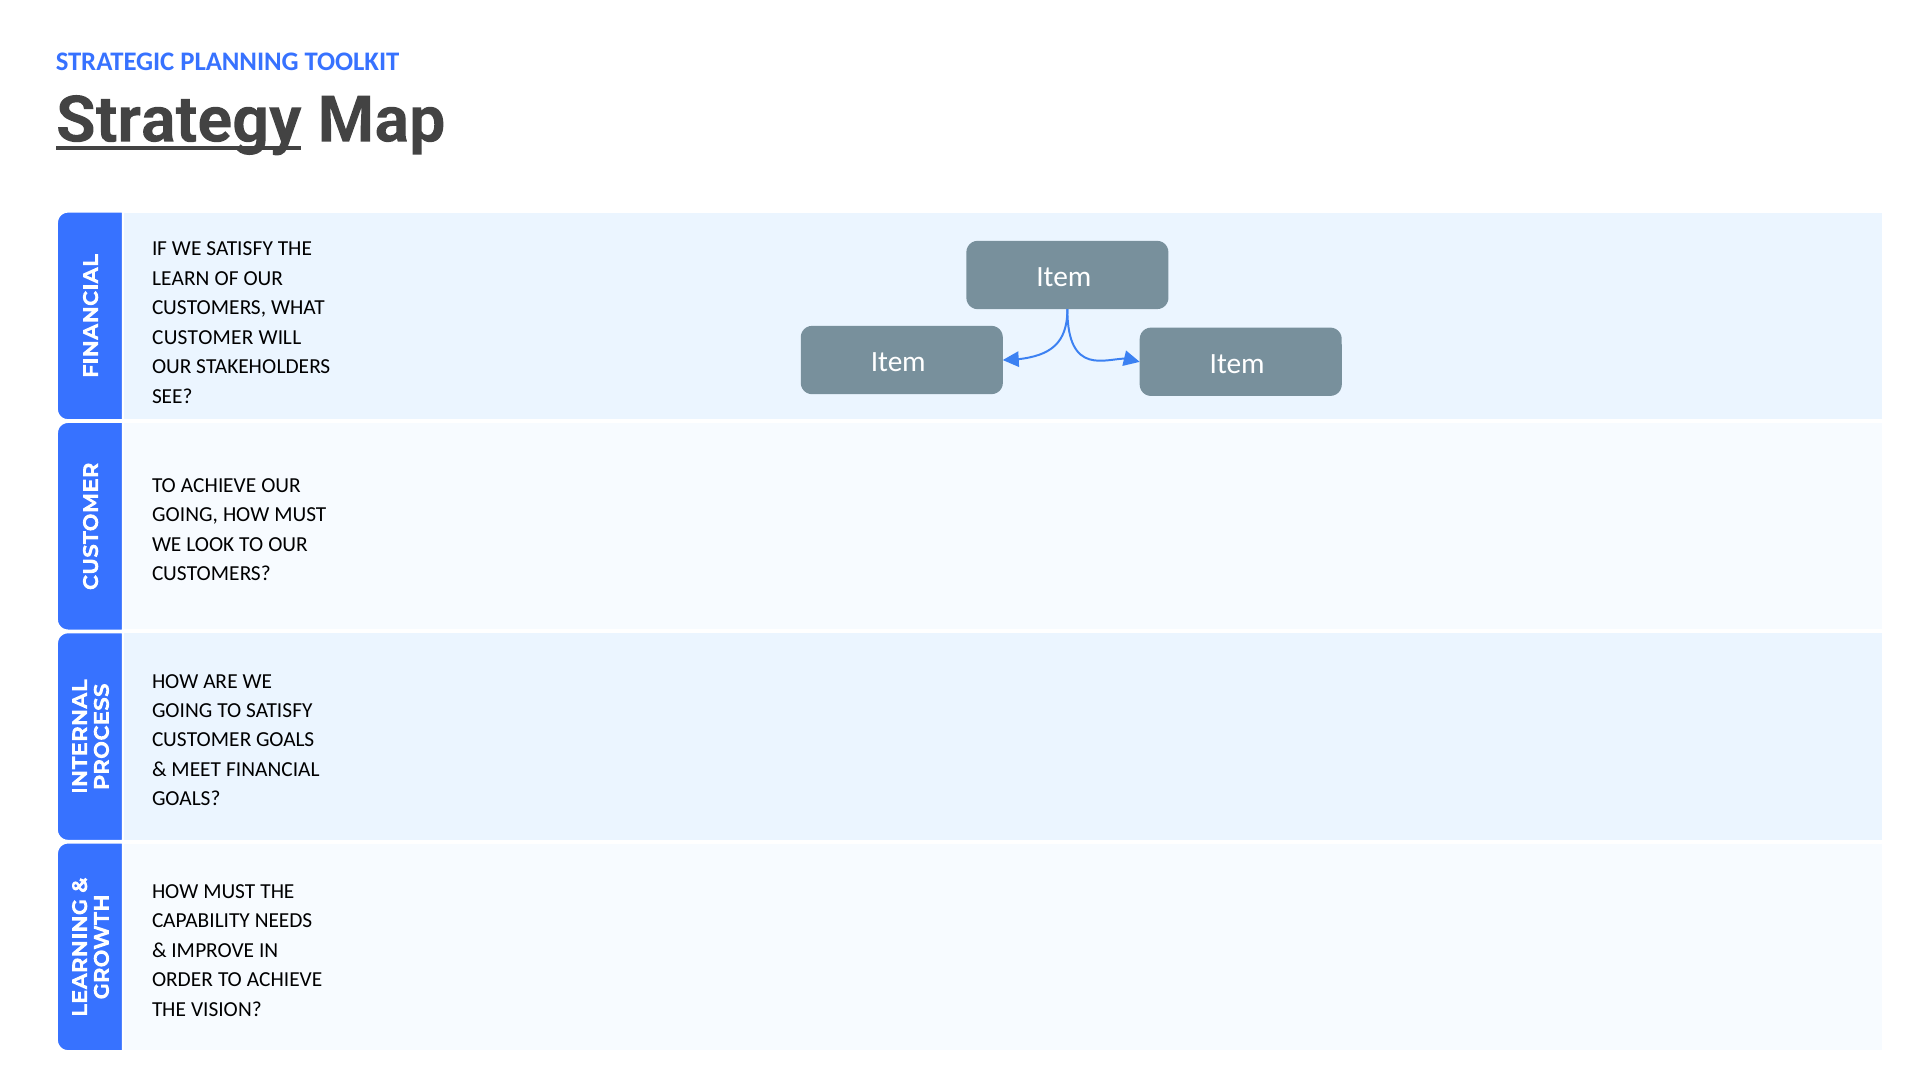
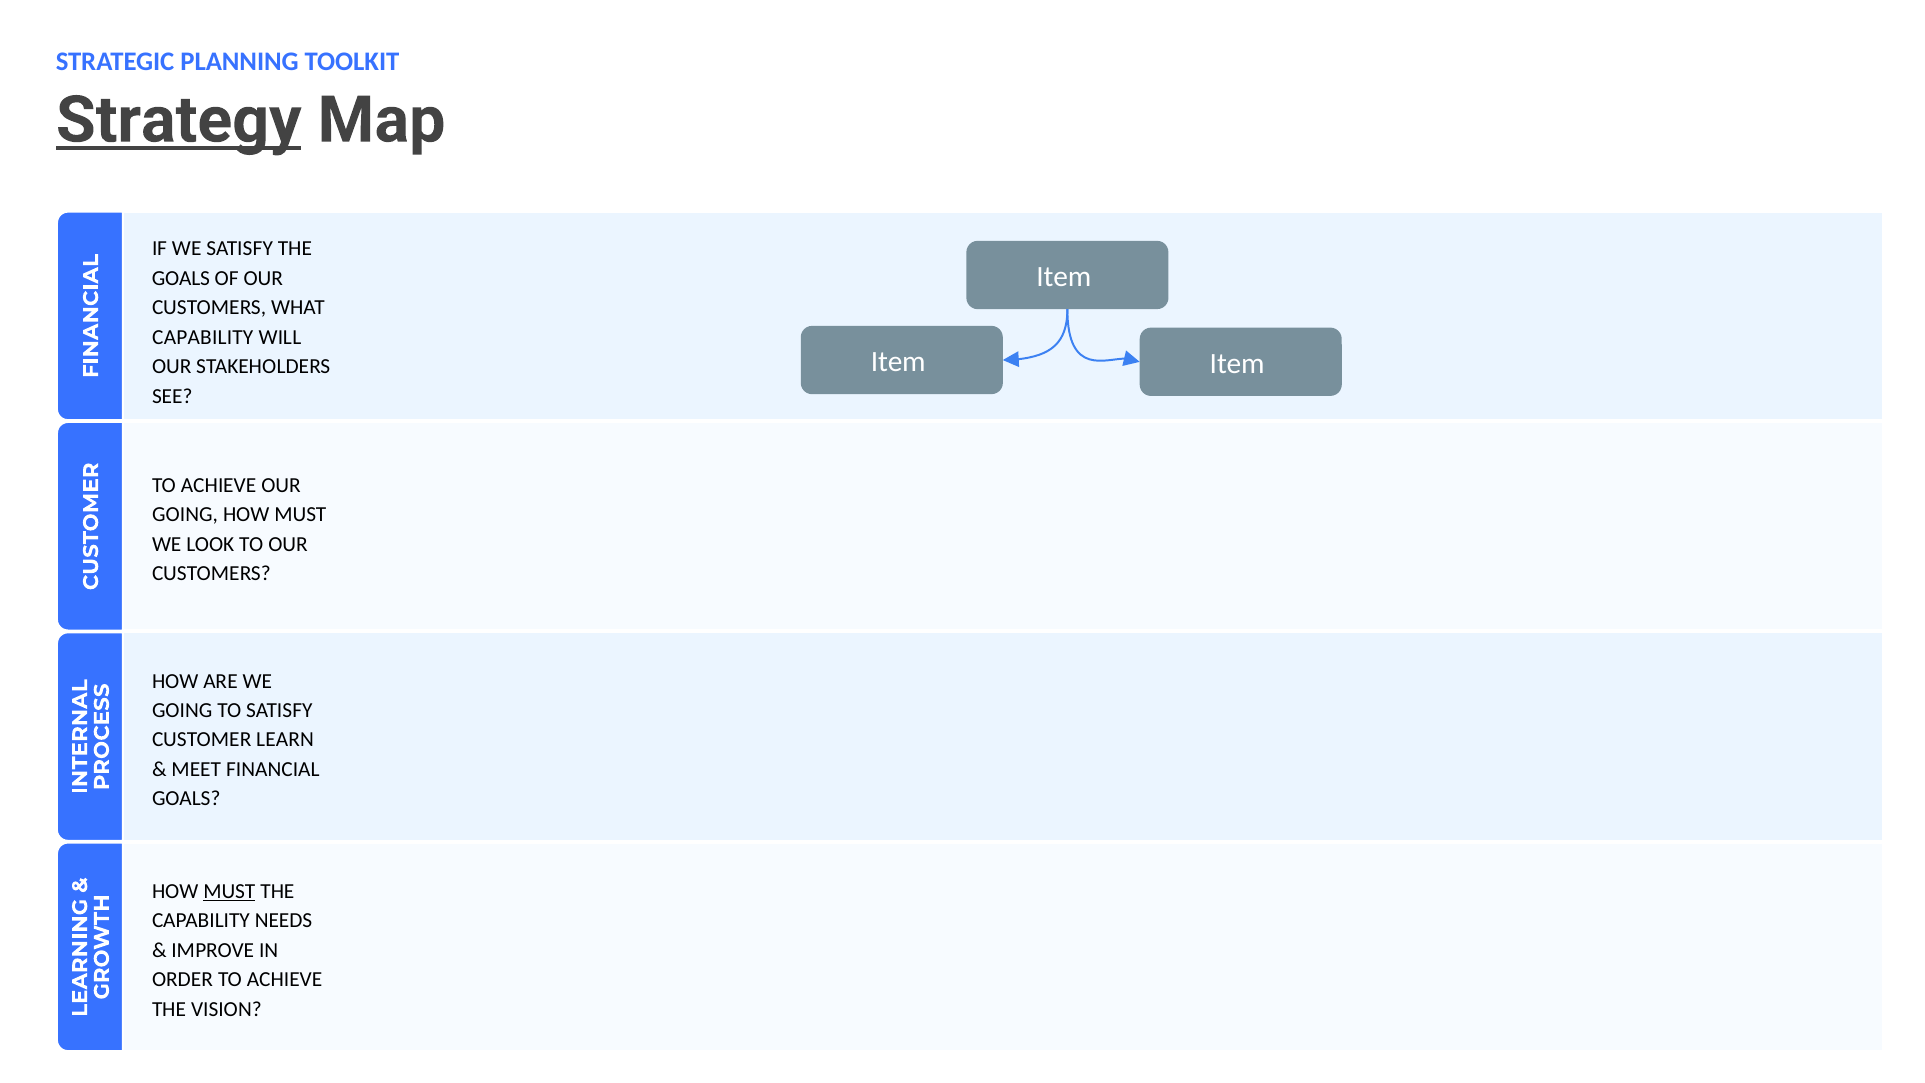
LEARN at (181, 278): LEARN -> GOALS
CUSTOMER at (203, 337): CUSTOMER -> CAPABILITY
CUSTOMER GOALS: GOALS -> LEARN
MUST at (229, 891) underline: none -> present
